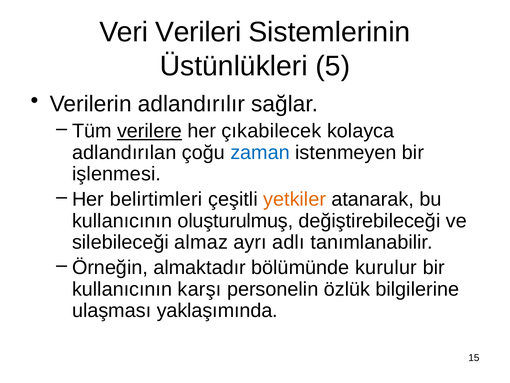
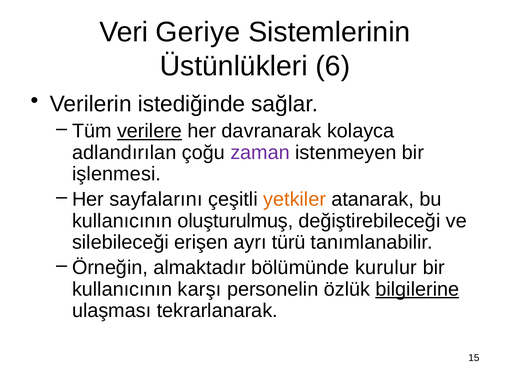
Verileri: Verileri -> Geriye
5: 5 -> 6
adlandırılır: adlandırılır -> istediğinde
çıkabilecek: çıkabilecek -> davranarak
zaman colour: blue -> purple
belirtimleri: belirtimleri -> sayfalarını
almaz: almaz -> erişen
adlı: adlı -> türü
bilgilerine underline: none -> present
yaklaşımında: yaklaşımında -> tekrarlanarak
